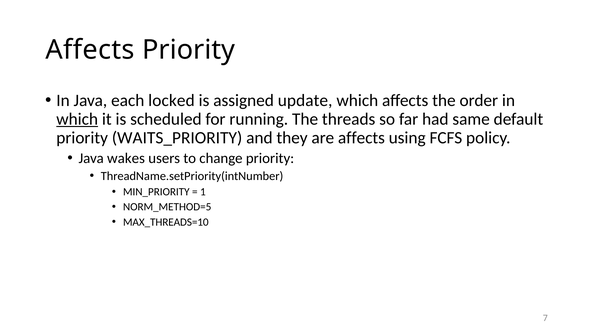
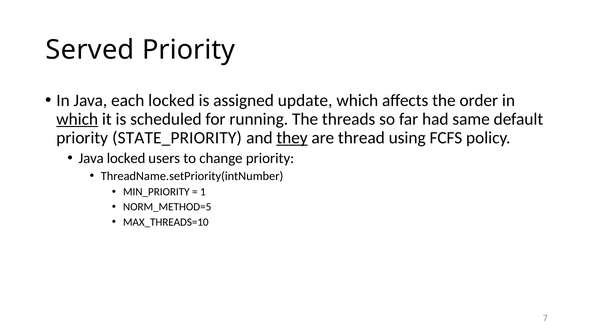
Affects at (90, 50): Affects -> Served
WAITS_PRIORITY: WAITS_PRIORITY -> STATE_PRIORITY
they underline: none -> present
are affects: affects -> thread
Java wakes: wakes -> locked
